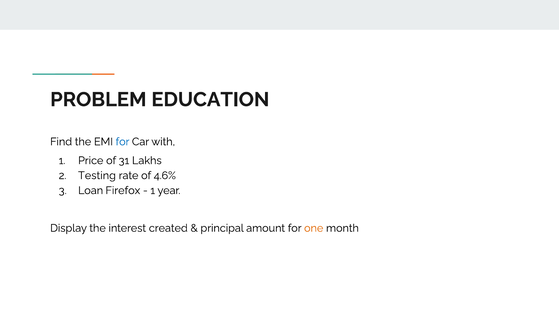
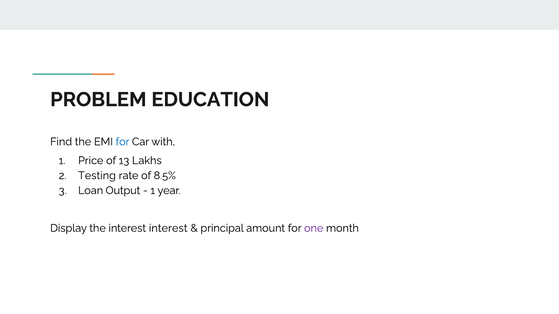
31: 31 -> 13
4.6%: 4.6% -> 8.5%
Firefox: Firefox -> Output
interest created: created -> interest
one colour: orange -> purple
